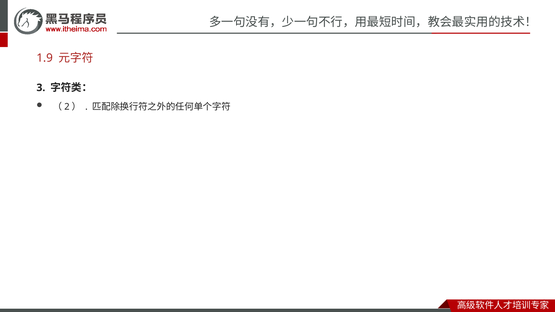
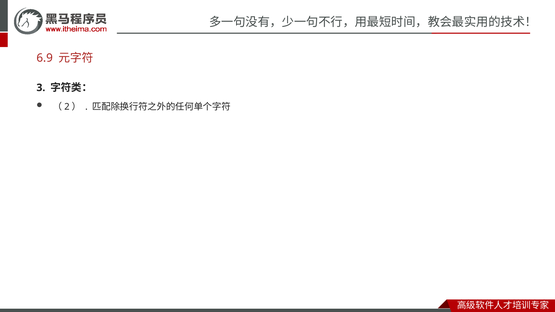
1.9: 1.9 -> 6.9
